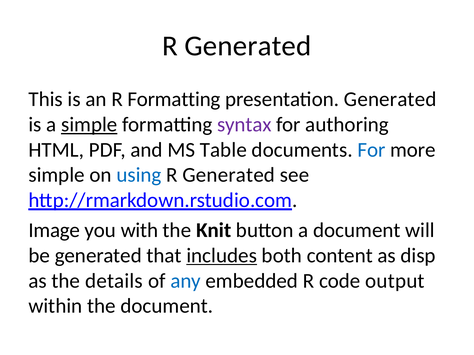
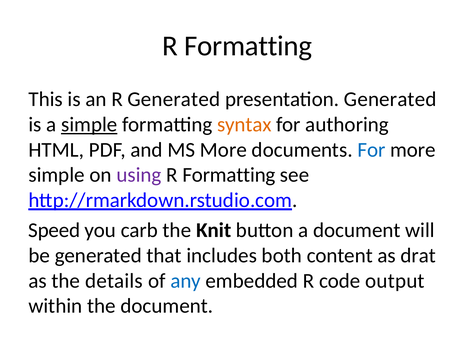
Generated at (248, 46): Generated -> Formatting
R Formatting: Formatting -> Generated
syntax colour: purple -> orange
MS Table: Table -> More
using colour: blue -> purple
Generated at (229, 175): Generated -> Formatting
Image: Image -> Speed
with: with -> carb
includes underline: present -> none
disp: disp -> drat
